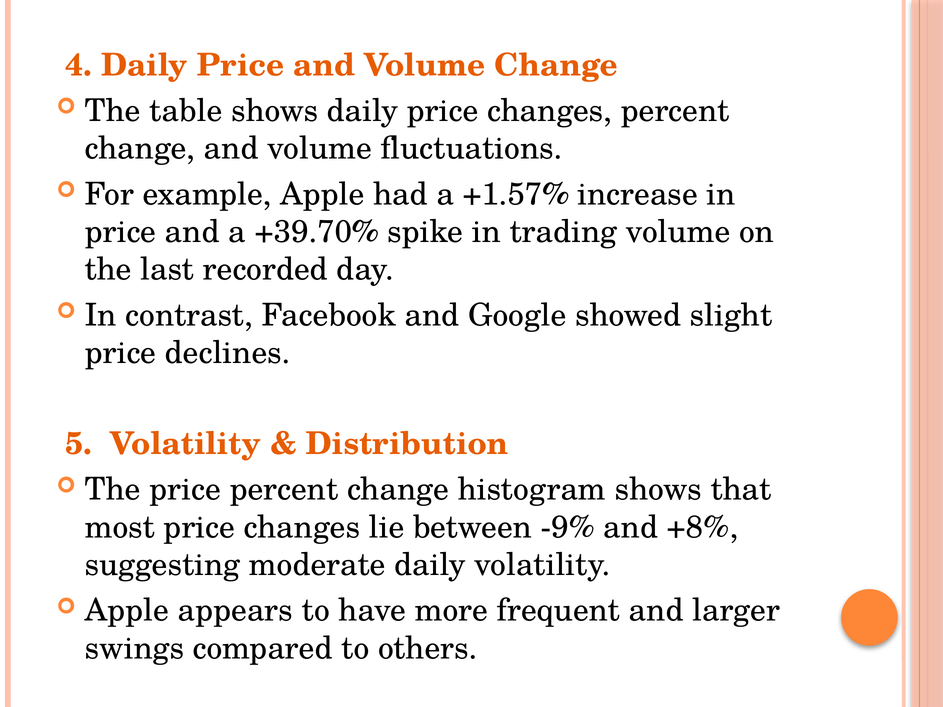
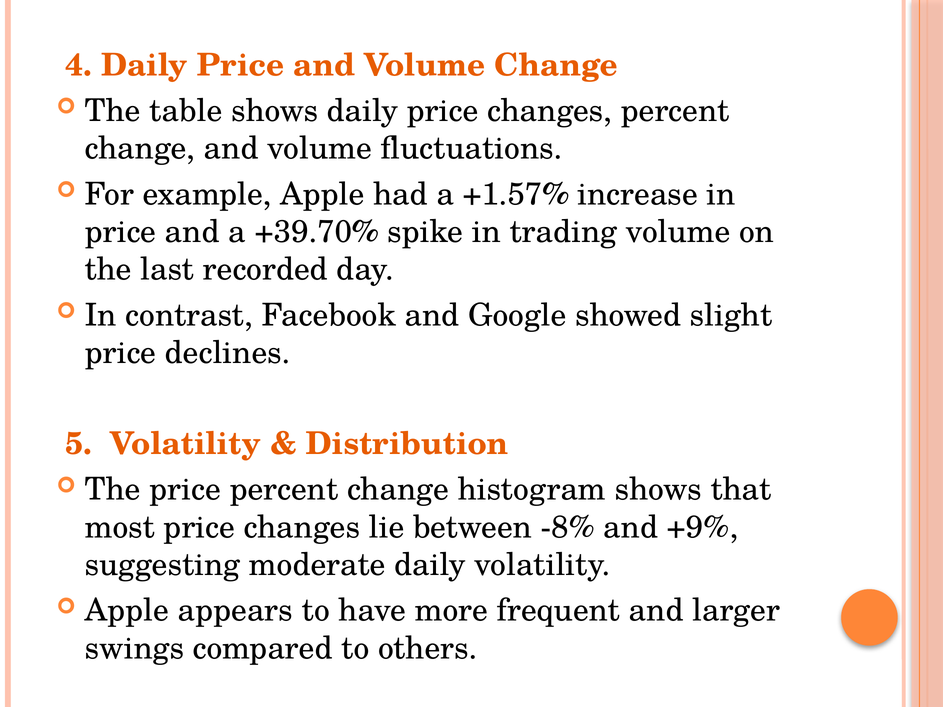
-9%: -9% -> -8%
+8%: +8% -> +9%
